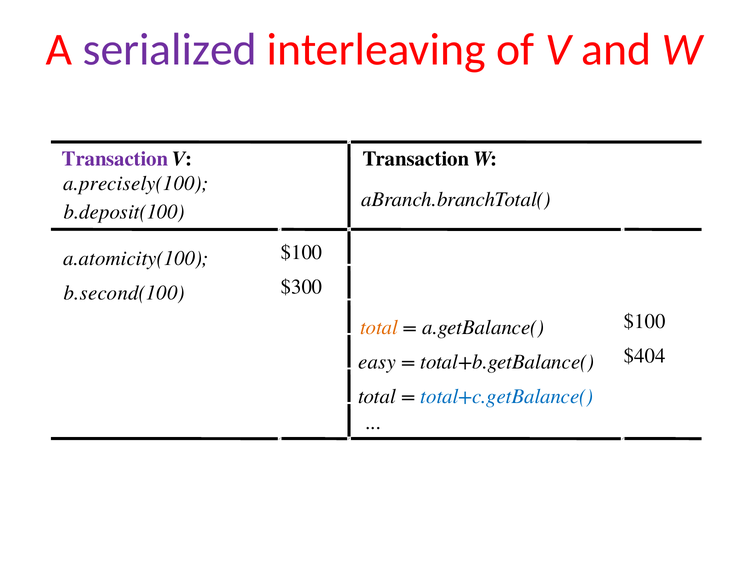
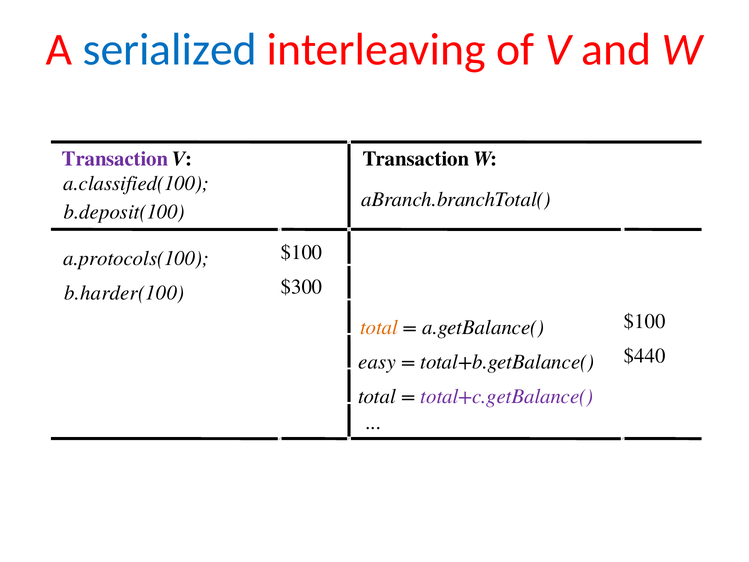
serialized colour: purple -> blue
a.precisely(100: a.precisely(100 -> a.classified(100
a.atomicity(100: a.atomicity(100 -> a.protocols(100
b.second(100: b.second(100 -> b.harder(100
$404: $404 -> $440
total+c.getBalance( colour: blue -> purple
